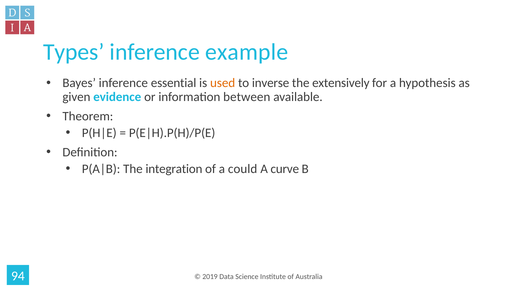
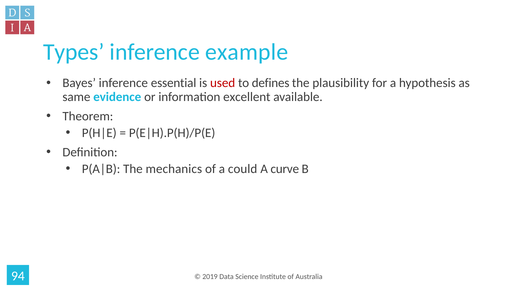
used colour: orange -> red
inverse: inverse -> defines
extensively: extensively -> plausibility
given: given -> same
between: between -> excellent
integration: integration -> mechanics
